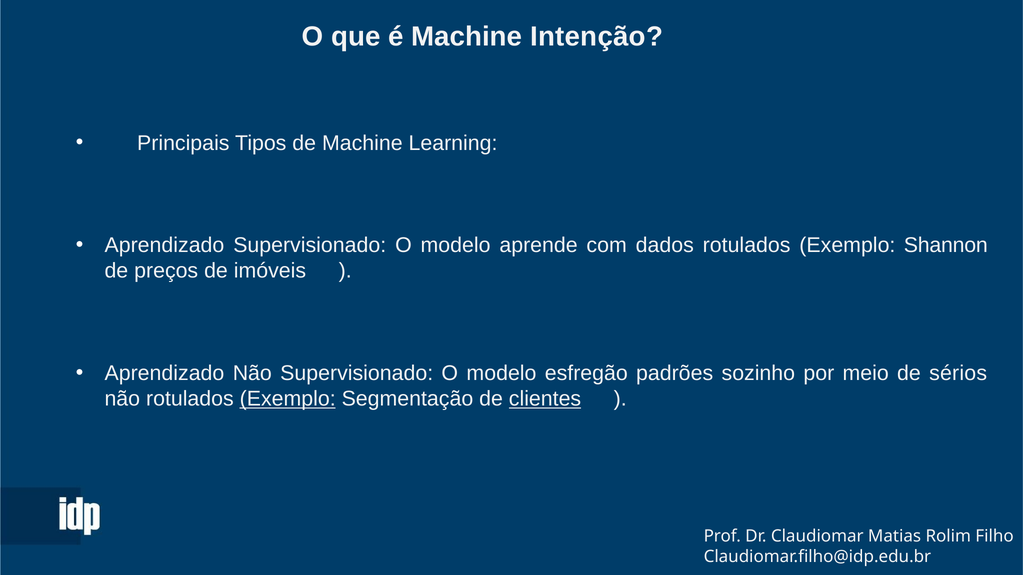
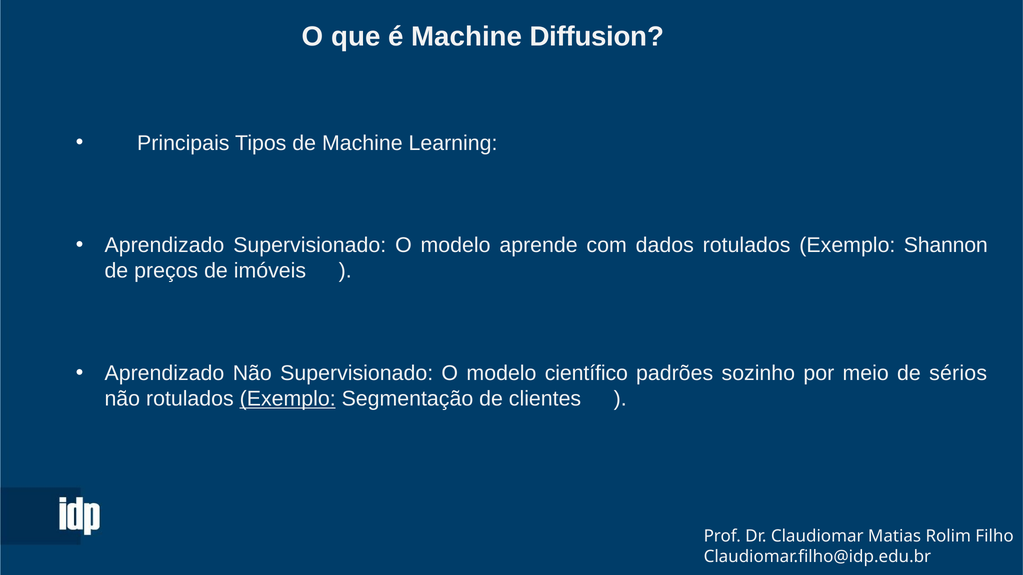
Intenção: Intenção -> Diffusion
esfregão: esfregão -> científico
clientes underline: present -> none
